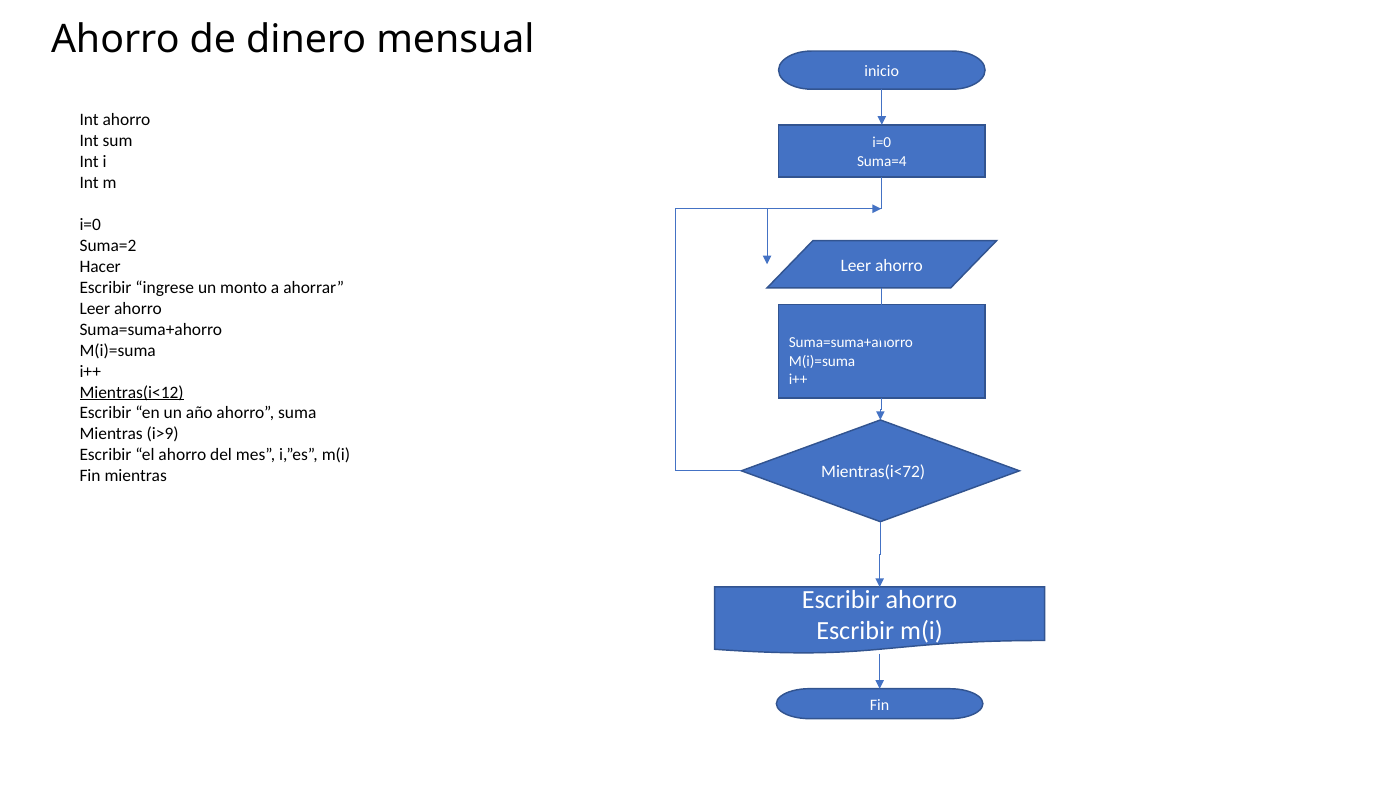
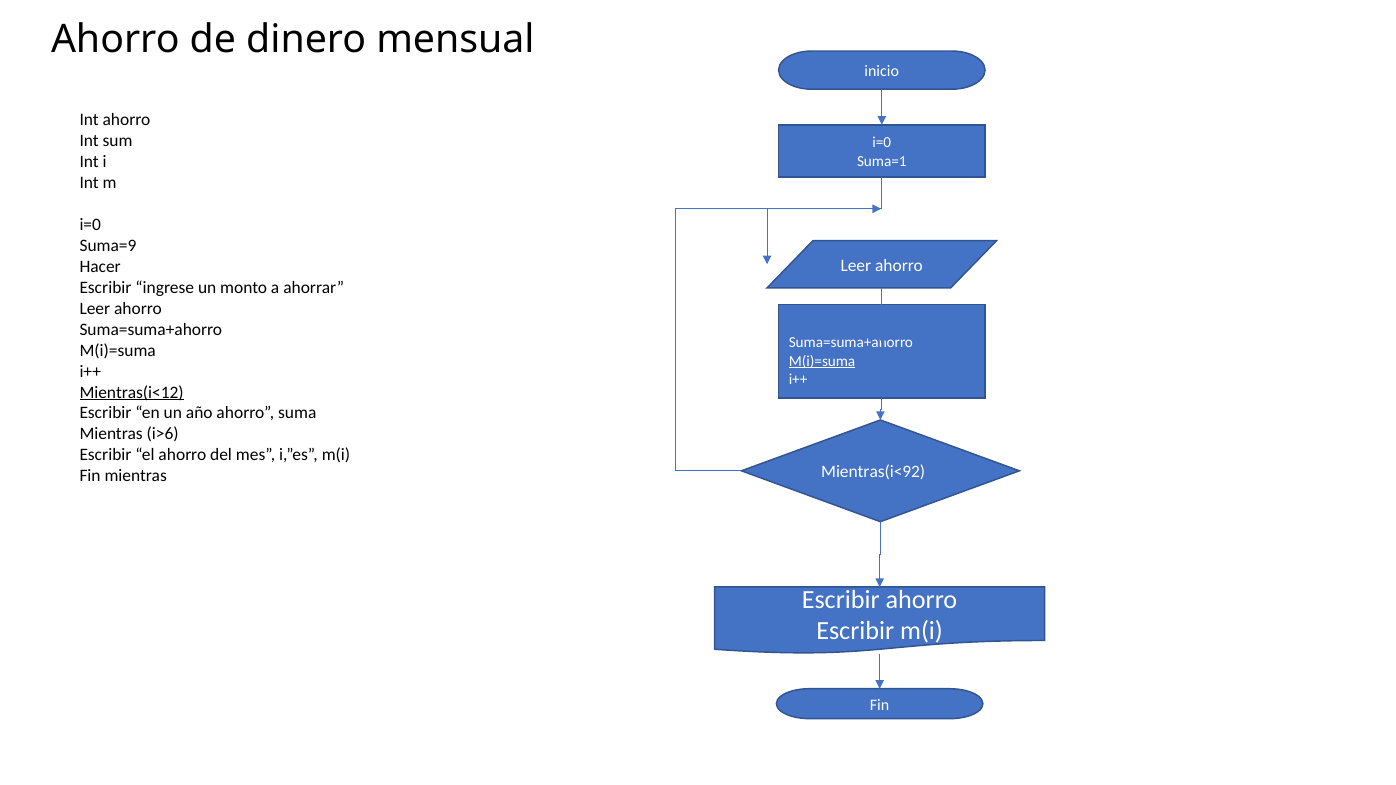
Suma=4: Suma=4 -> Suma=1
Suma=2: Suma=2 -> Suma=9
M(i)=suma at (822, 361) underline: none -> present
i>9: i>9 -> i>6
Mientras(i<72: Mientras(i<72 -> Mientras(i<92
